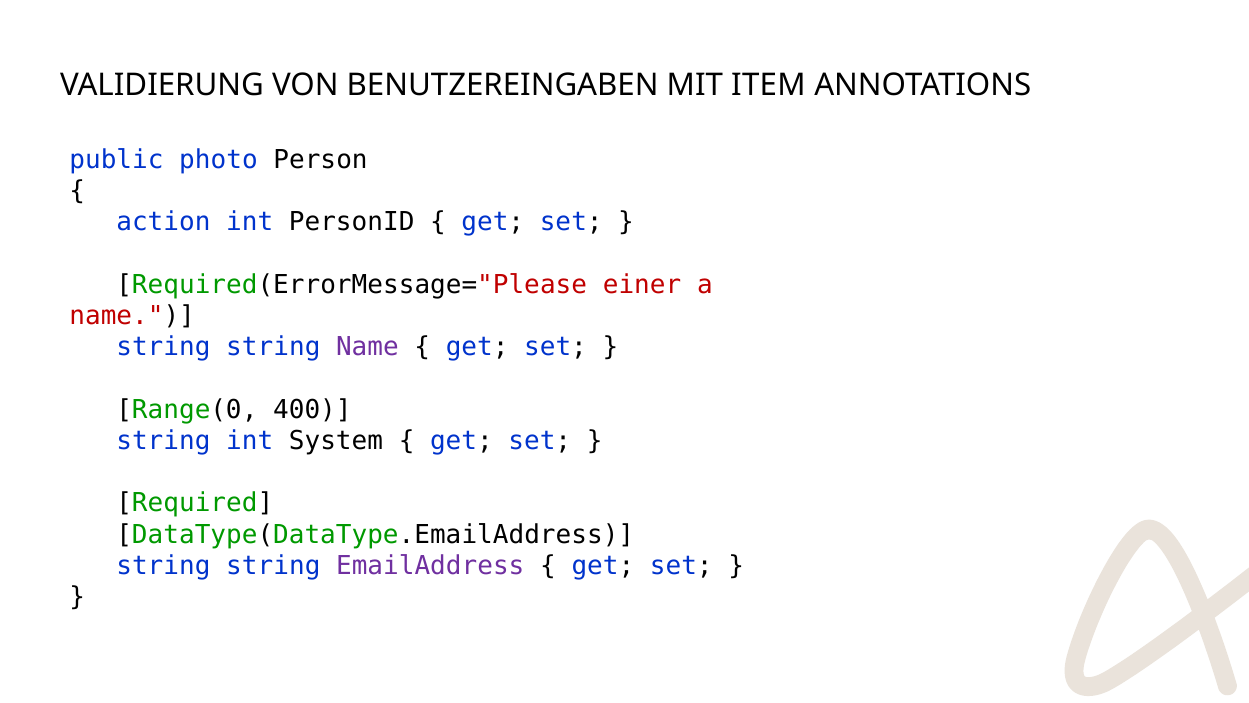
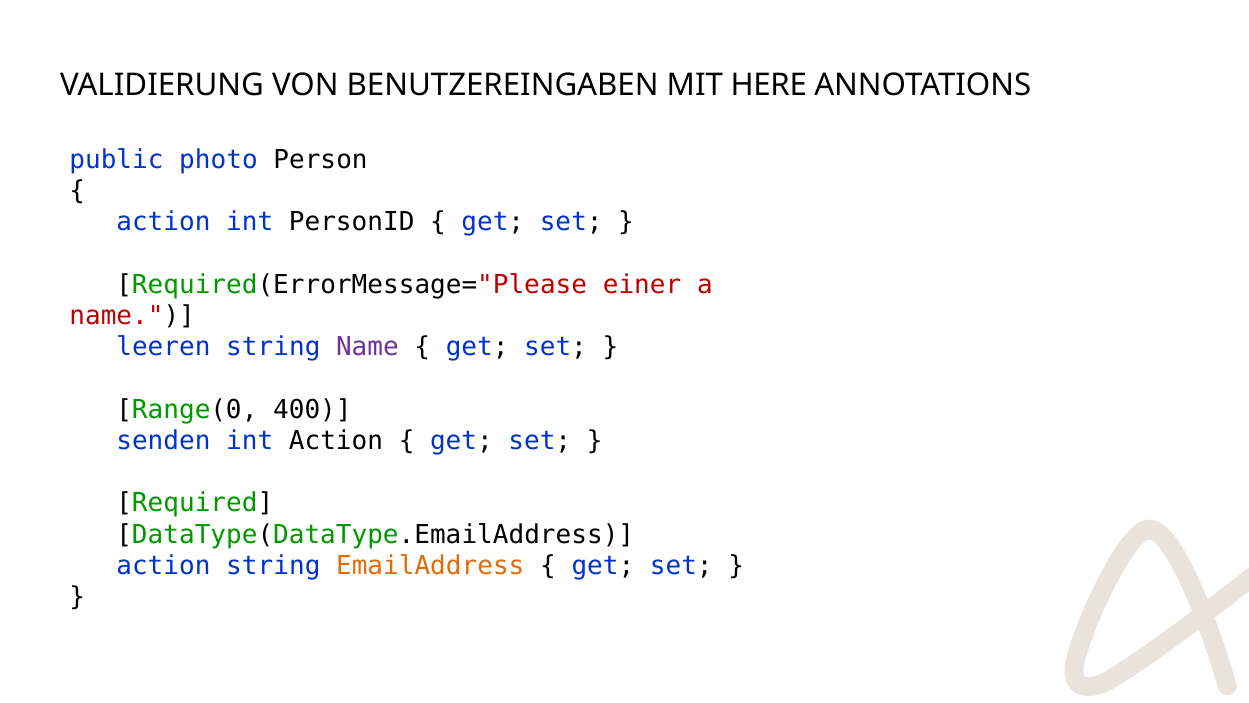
ITEM: ITEM -> HERE
string at (163, 347): string -> leeren
string at (163, 441): string -> senden
int System: System -> Action
string at (163, 566): string -> action
EmailAddress colour: purple -> orange
